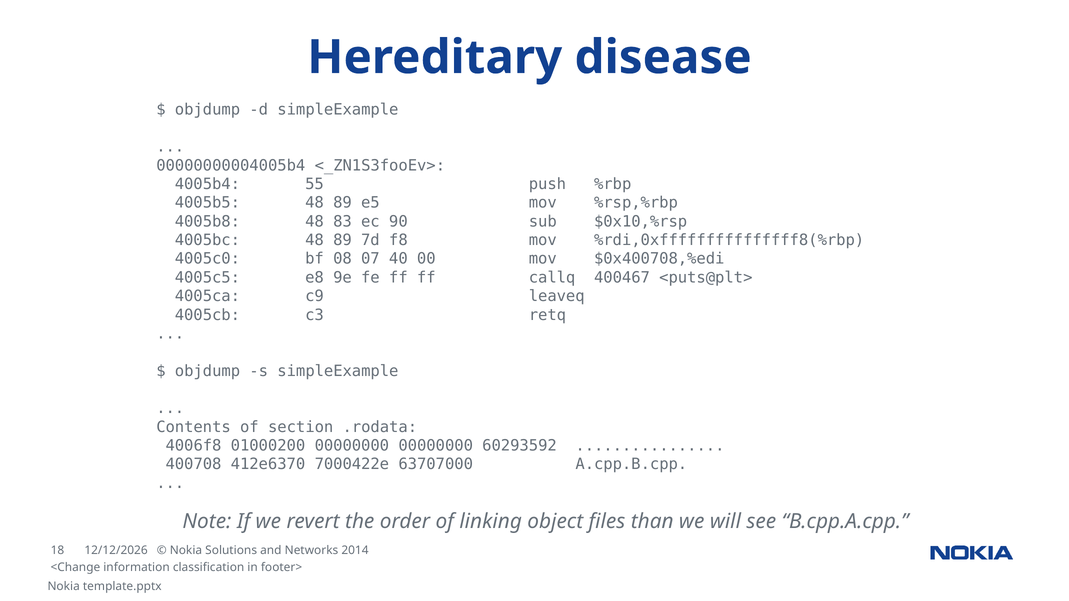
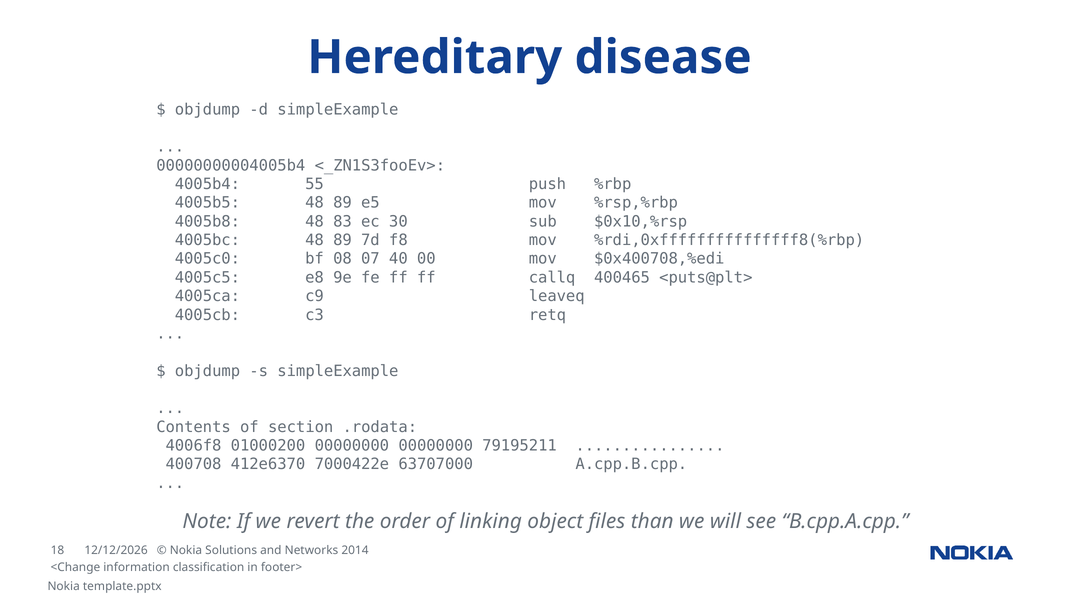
90: 90 -> 30
400467: 400467 -> 400465
60293592: 60293592 -> 79195211
